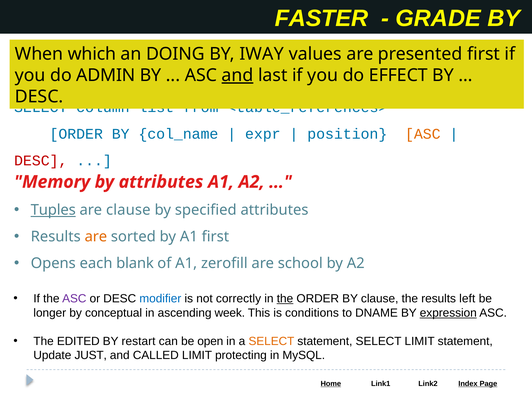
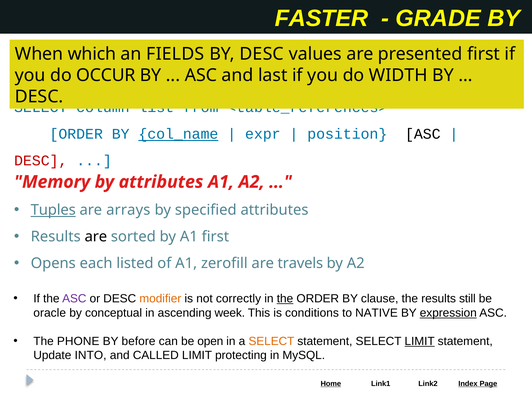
DOING: DOING -> FIELDS
BY IWAY: IWAY -> DESC
ADMIN: ADMIN -> OCCUR
and at (238, 75) underline: present -> none
EFFECT: EFFECT -> WIDTH
col_name underline: none -> present
ASC at (423, 134) colour: orange -> black
are clause: clause -> arrays
are at (96, 237) colour: orange -> black
blank: blank -> listed
school: school -> travels
modifier colour: blue -> orange
left: left -> still
longer: longer -> oracle
DNAME: DNAME -> NATIVE
EDITED: EDITED -> PHONE
restart: restart -> before
LIMIT at (420, 341) underline: none -> present
JUST: JUST -> INTO
